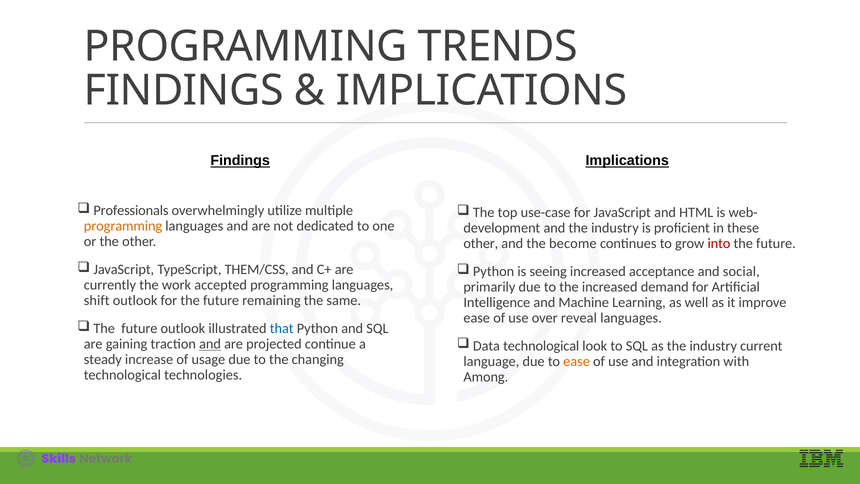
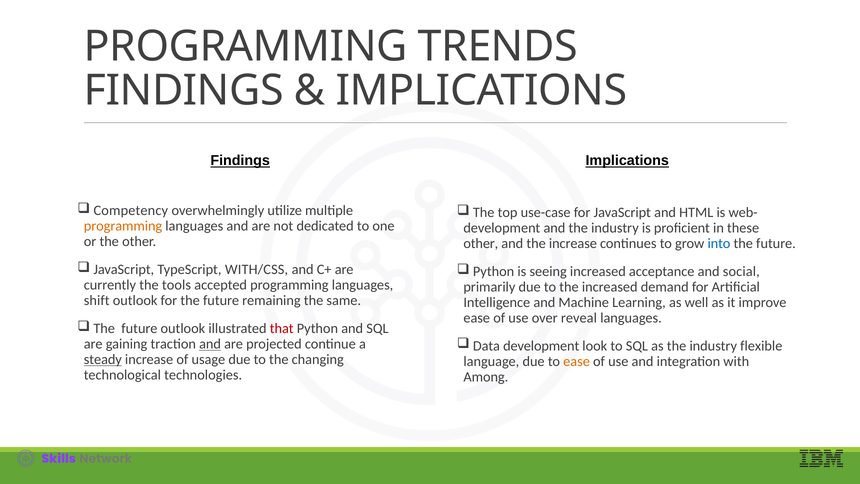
Professionals: Professionals -> Competency
the become: become -> increase
into colour: red -> blue
THEM/CSS: THEM/CSS -> WITH/CSS
work: work -> tools
that colour: blue -> red
Data technological: technological -> development
current: current -> flexible
steady underline: none -> present
